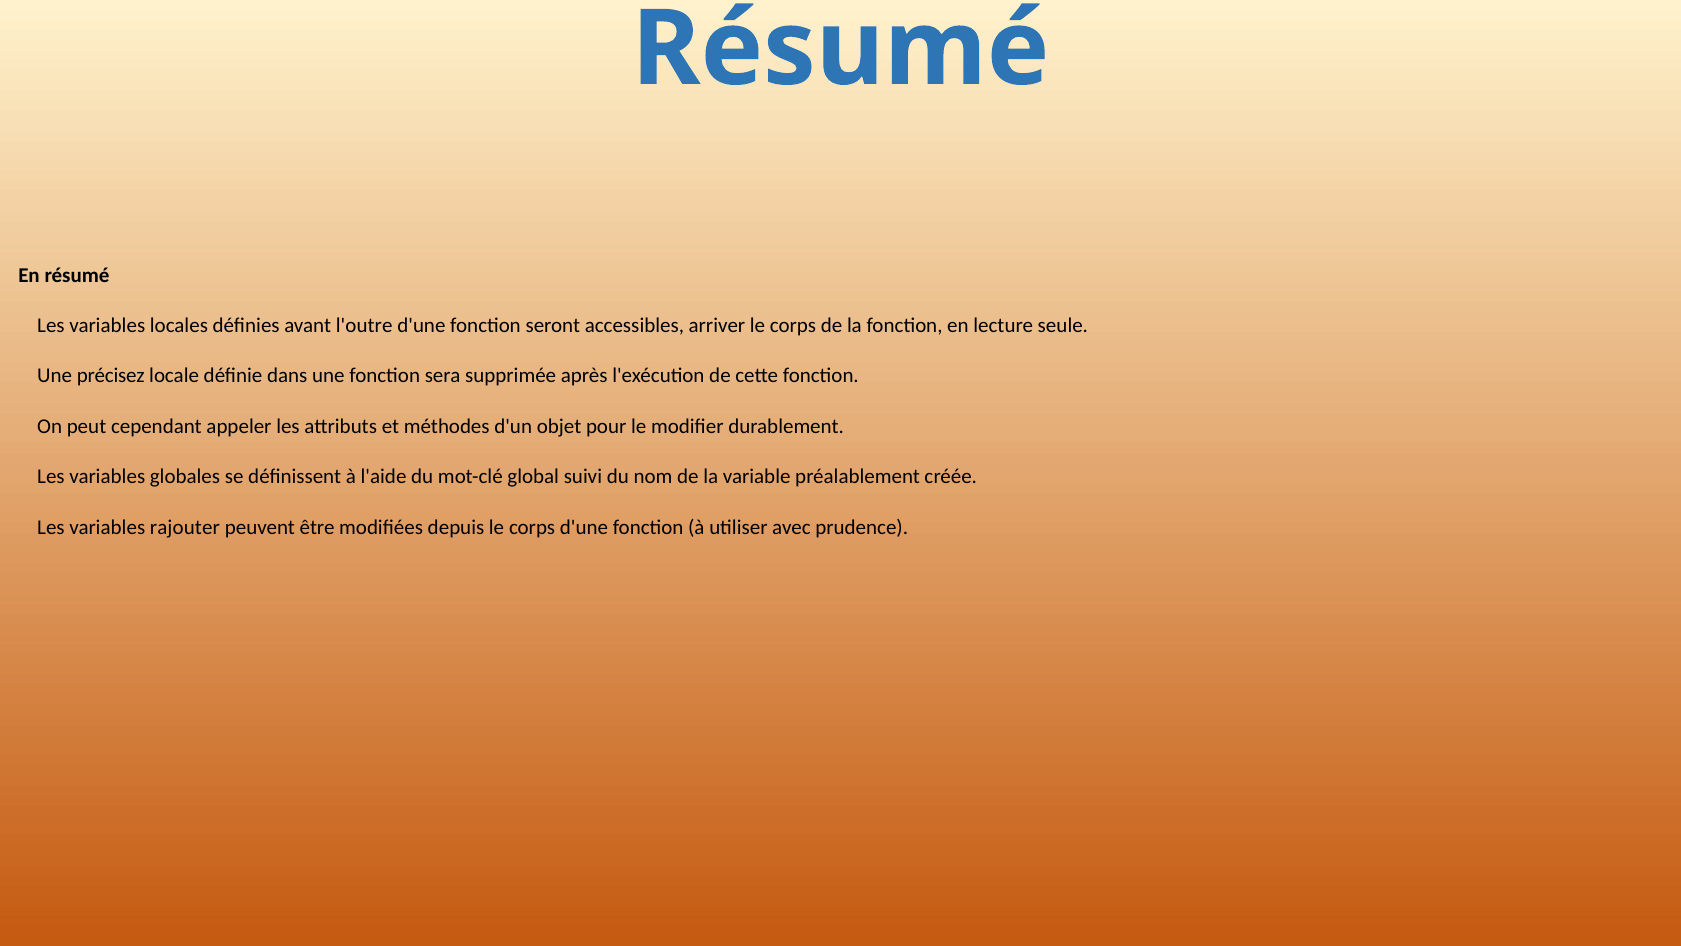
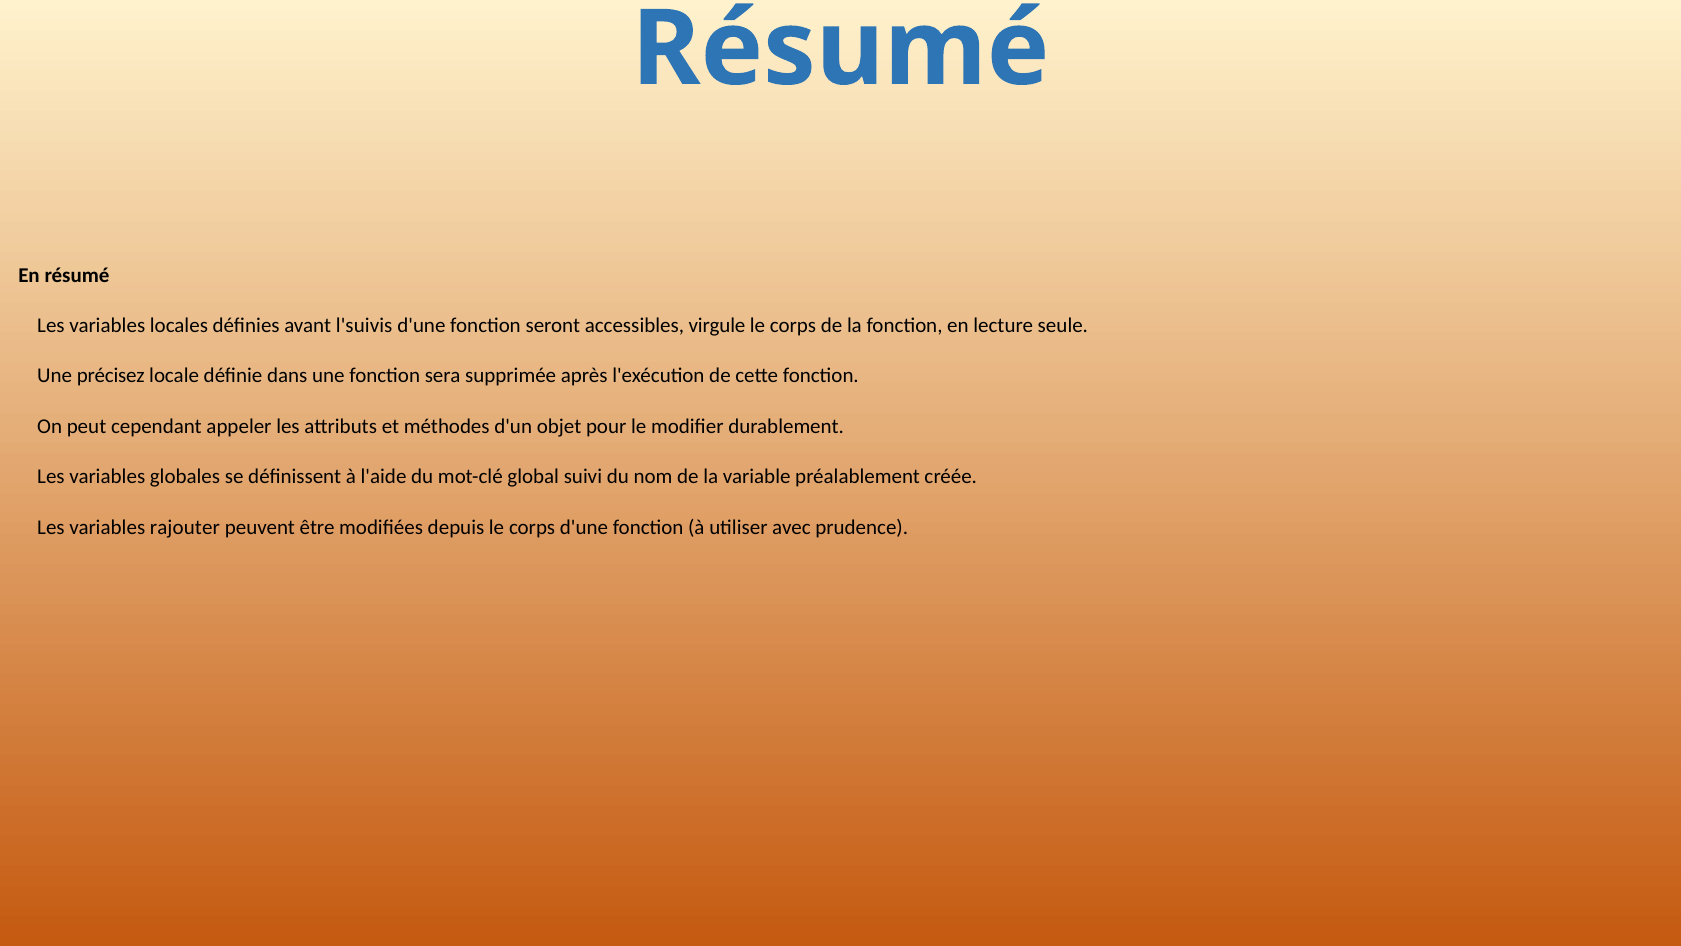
l'outre: l'outre -> l'suivis
arriver: arriver -> virgule
